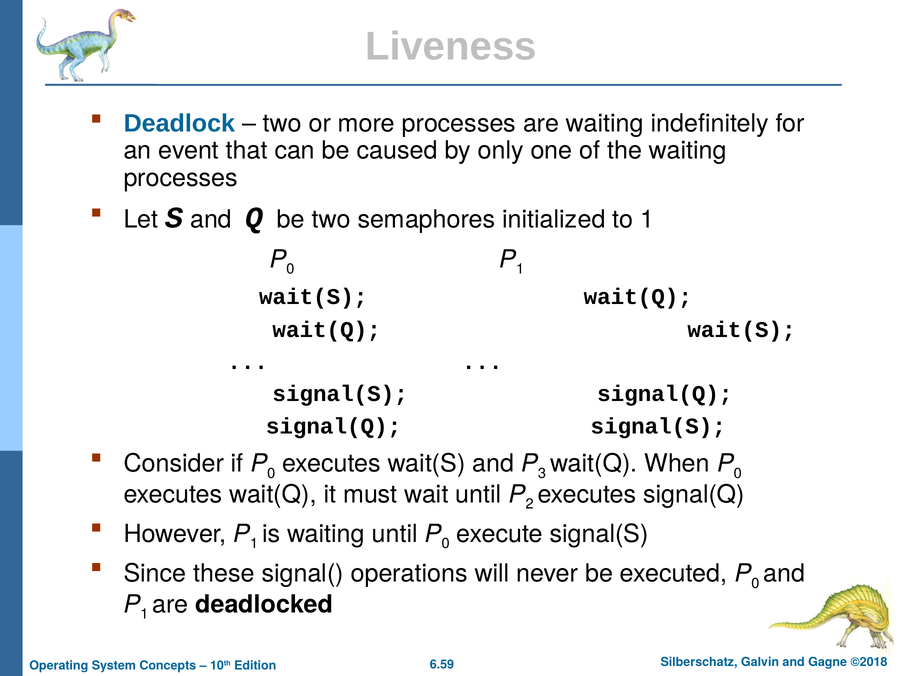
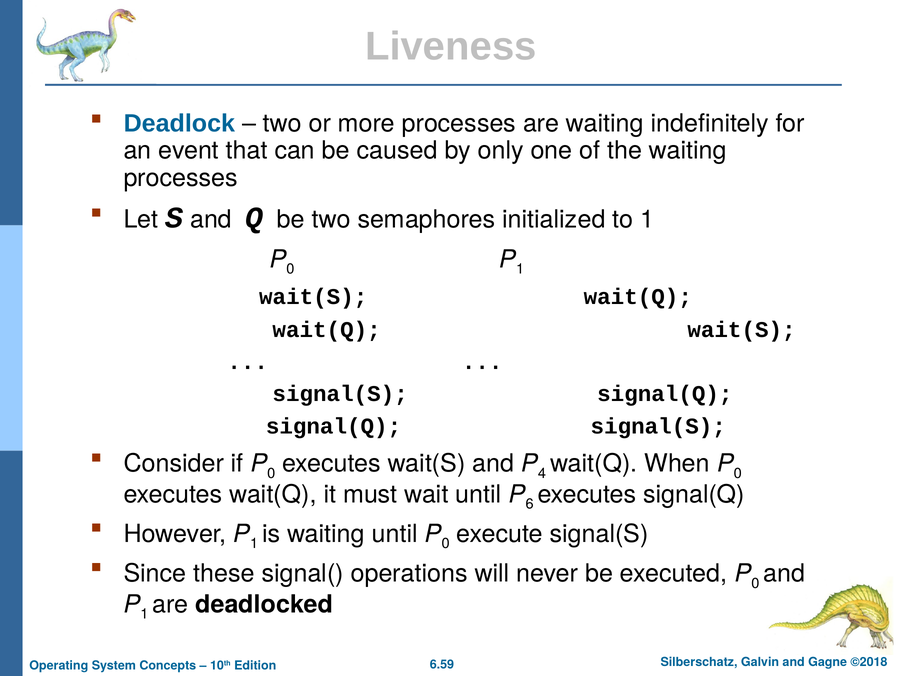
3: 3 -> 4
2: 2 -> 6
